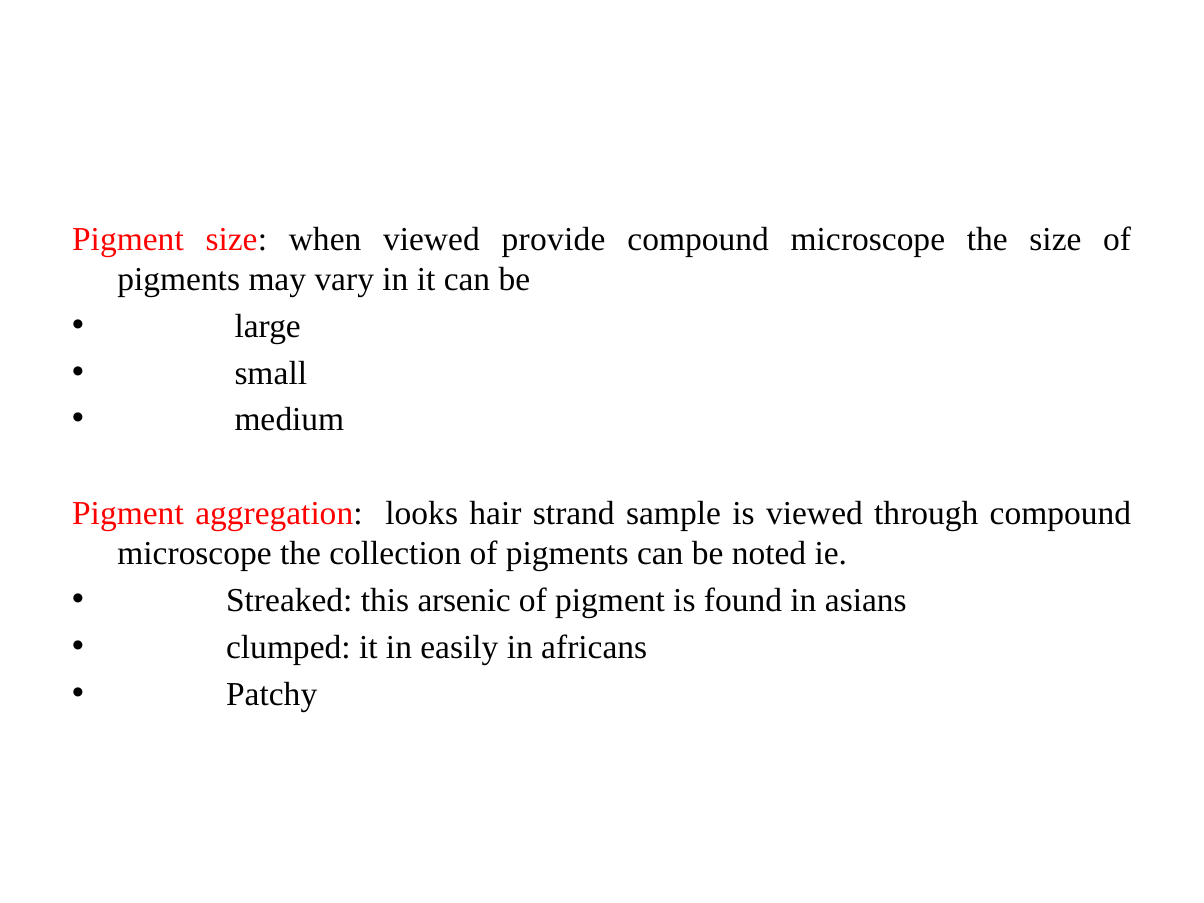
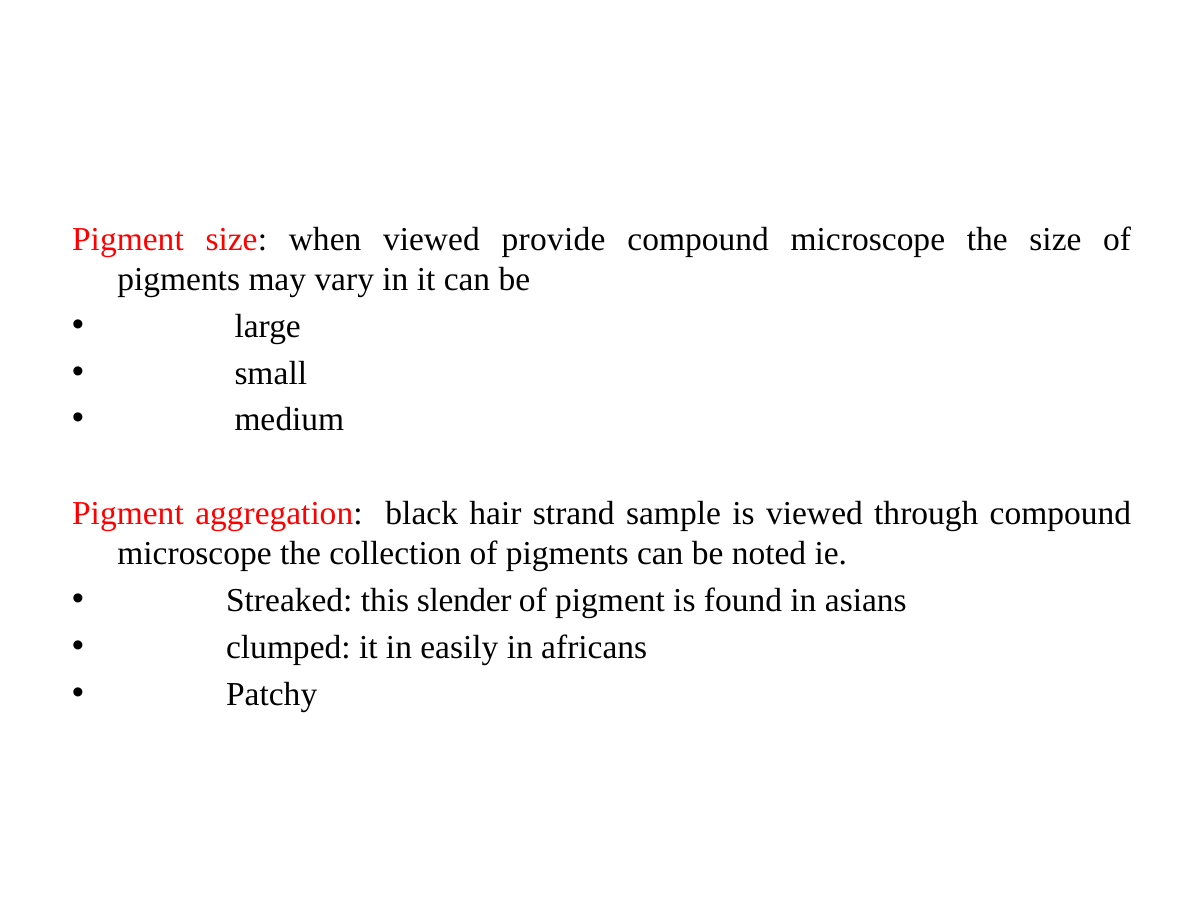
looks: looks -> black
arsenic: arsenic -> slender
